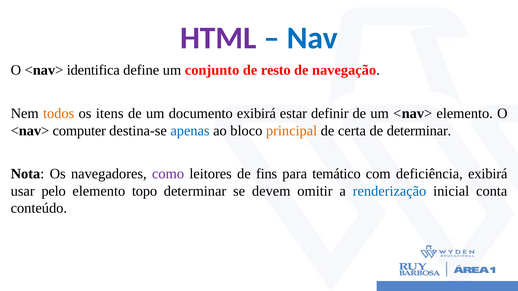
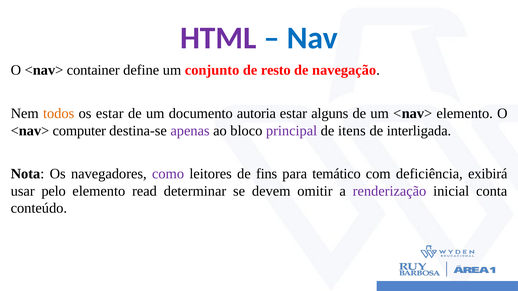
identifica: identifica -> container
os itens: itens -> estar
documento exibirá: exibirá -> autoria
definir: definir -> alguns
apenas colour: blue -> purple
principal colour: orange -> purple
certa: certa -> itens
de determinar: determinar -> interligada
topo: topo -> read
renderização colour: blue -> purple
